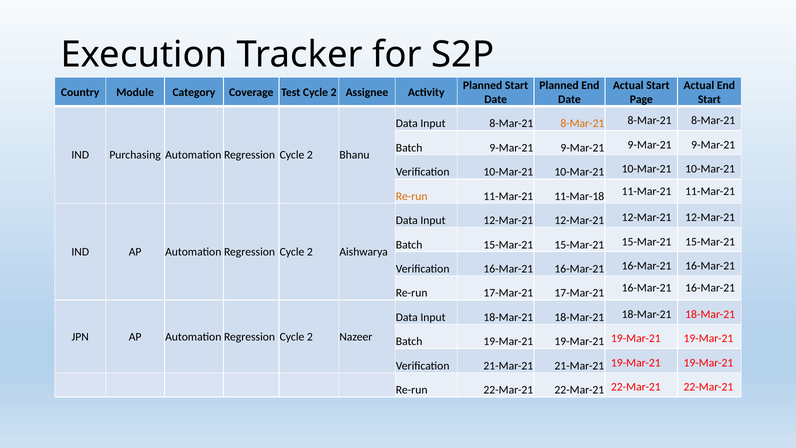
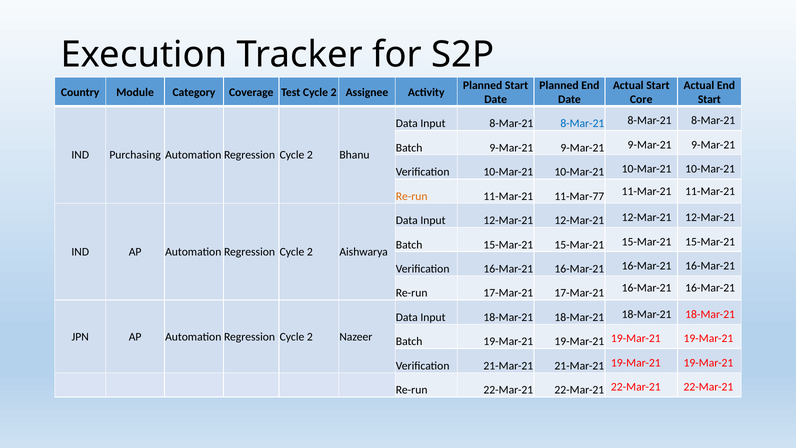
Page: Page -> Core
8-Mar-21 at (582, 123) colour: orange -> blue
11-Mar-18: 11-Mar-18 -> 11-Mar-77
